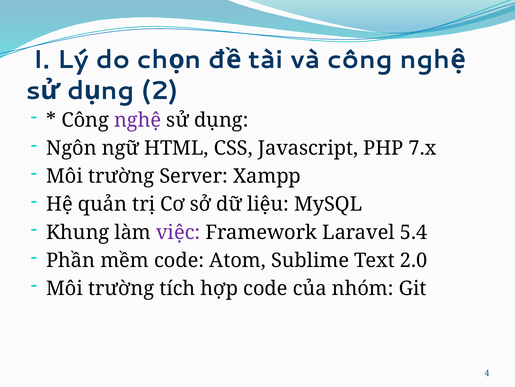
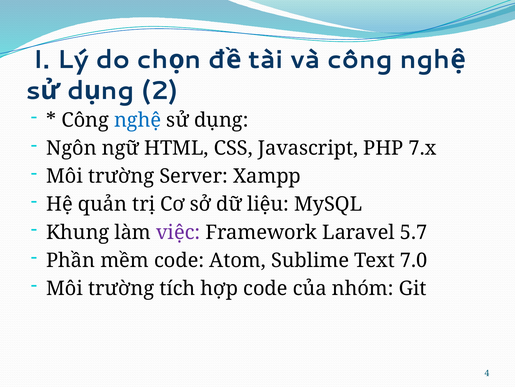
nghệ colour: purple -> blue
5.4: 5.4 -> 5.7
2.0: 2.0 -> 7.0
